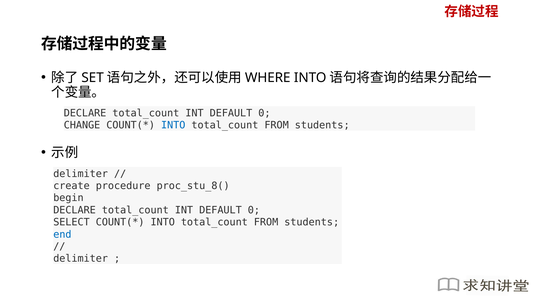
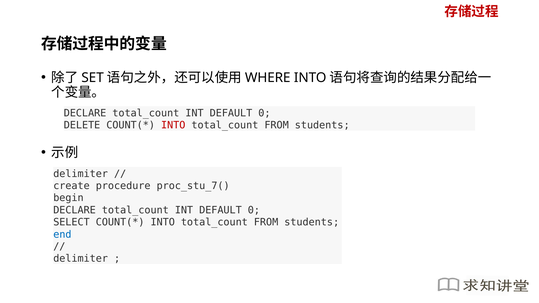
CHANGE: CHANGE -> DELETE
INTO at (173, 125) colour: blue -> red
proc_stu_8(: proc_stu_8( -> proc_stu_7(
